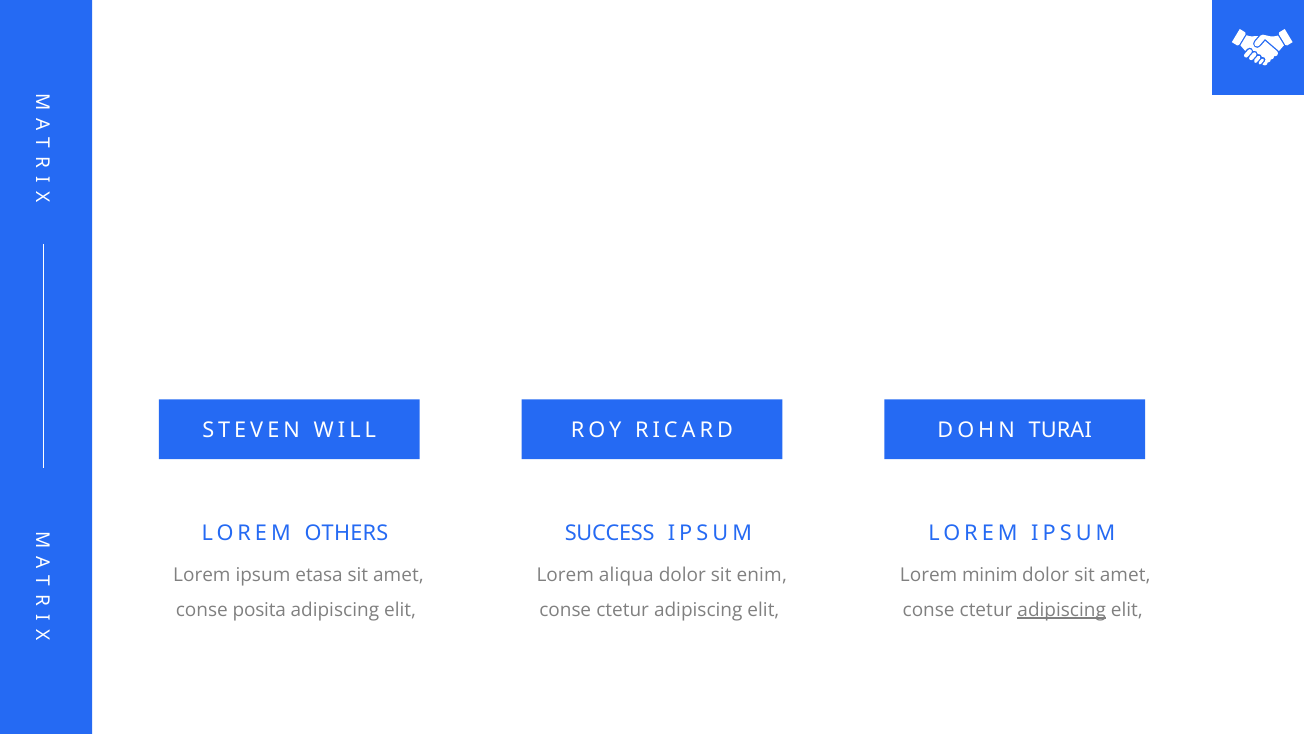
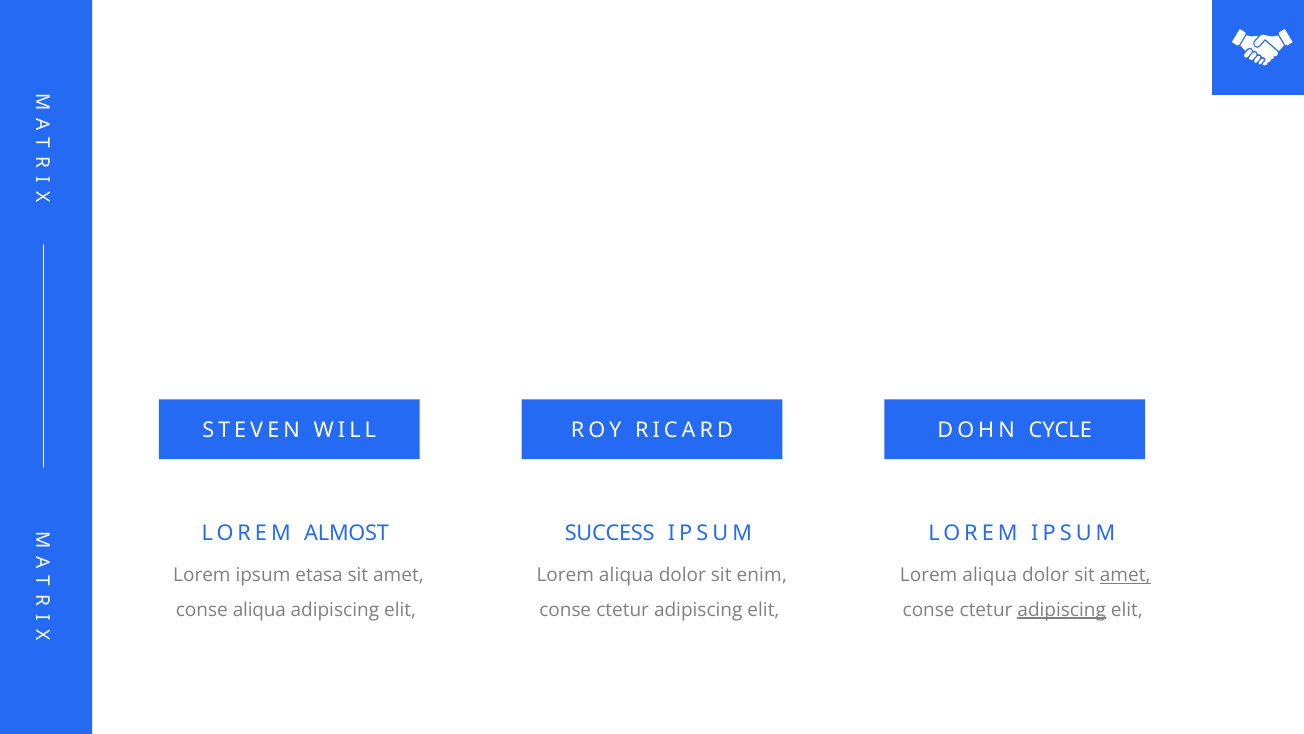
TURAI: TURAI -> CYCLE
OTHERS: OTHERS -> ALMOST
minim at (990, 575): minim -> aliqua
amet at (1125, 575) underline: none -> present
conse posita: posita -> aliqua
